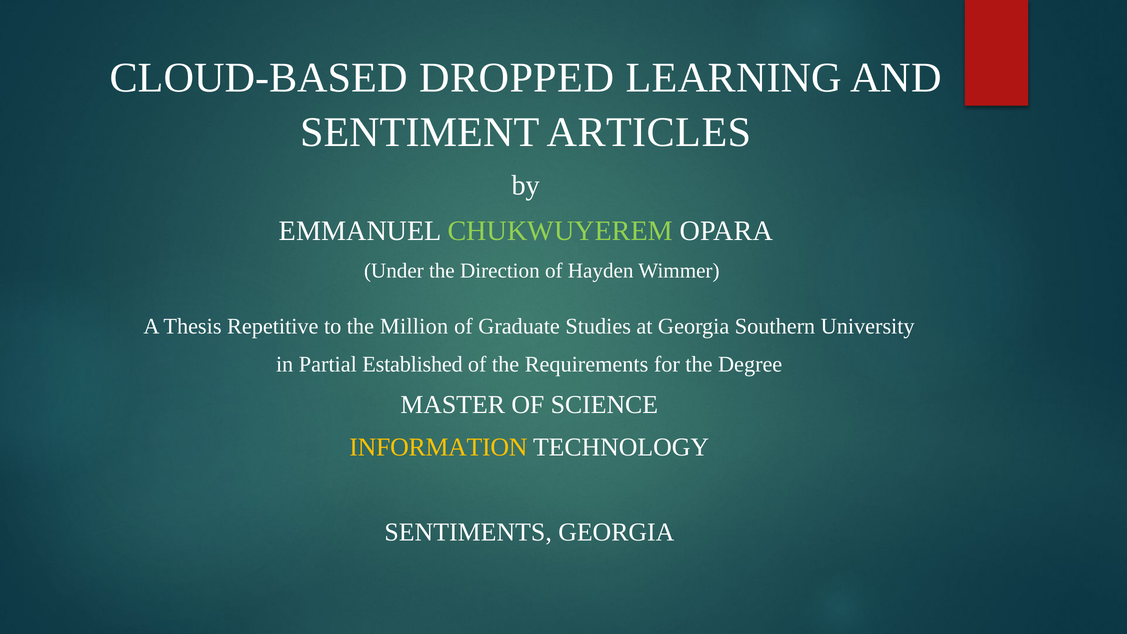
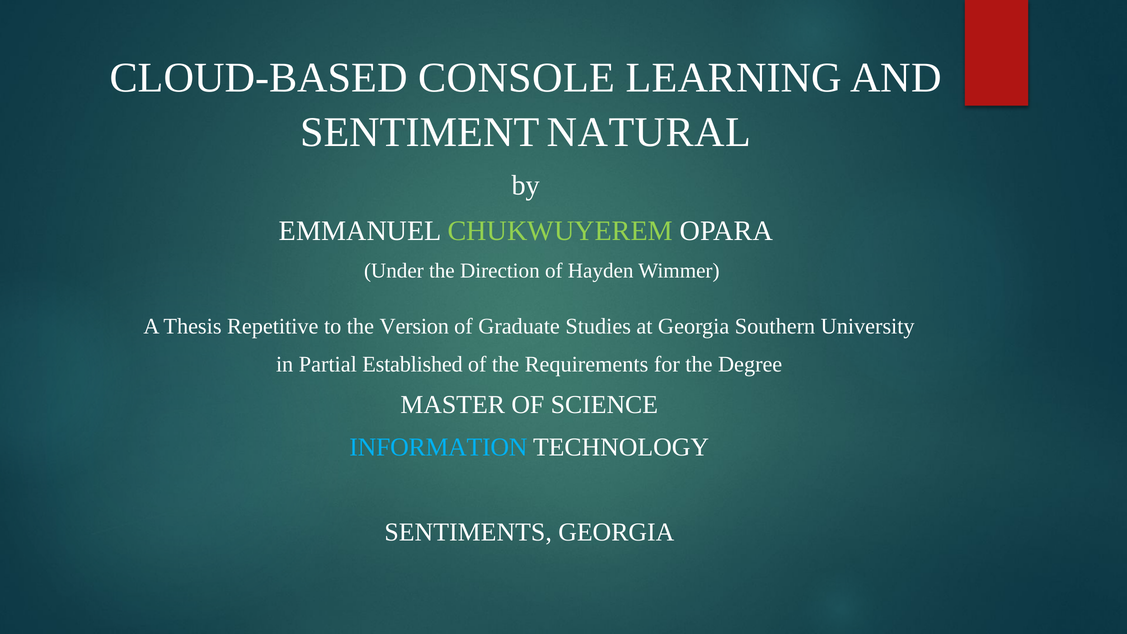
DROPPED: DROPPED -> CONSOLE
ARTICLES: ARTICLES -> NATURAL
Million: Million -> Version
INFORMATION colour: yellow -> light blue
